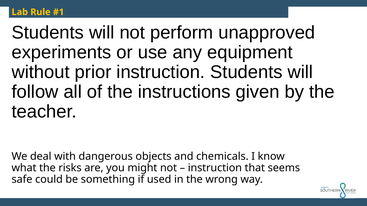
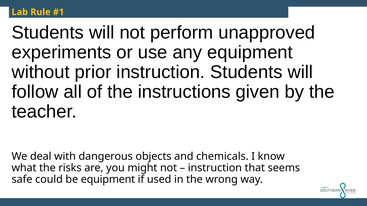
be something: something -> equipment
